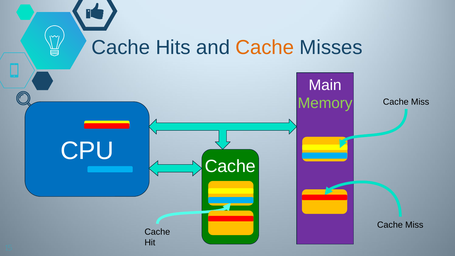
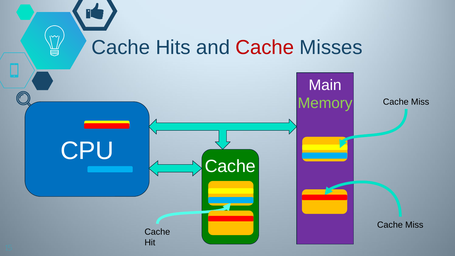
Cache at (265, 48) colour: orange -> red
